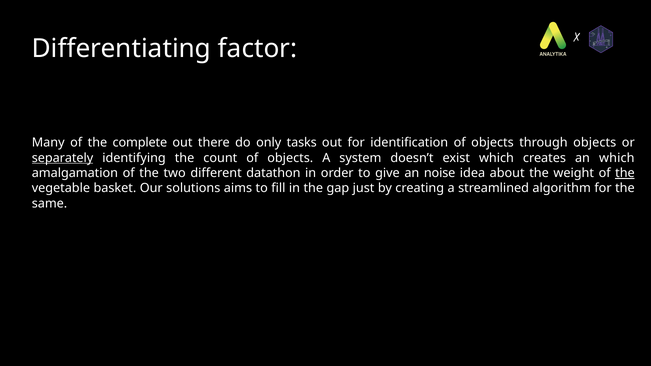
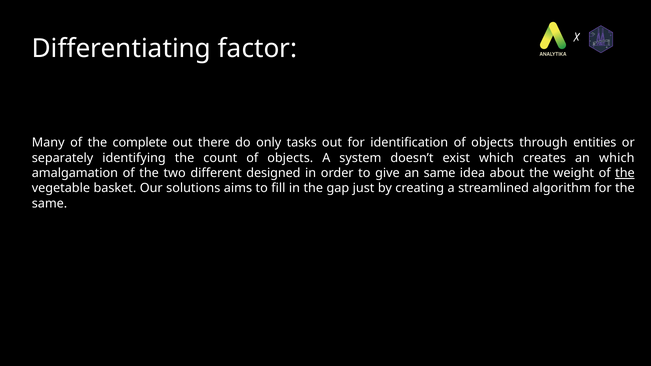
through objects: objects -> entities
separately underline: present -> none
datathon: datathon -> designed
an noise: noise -> same
